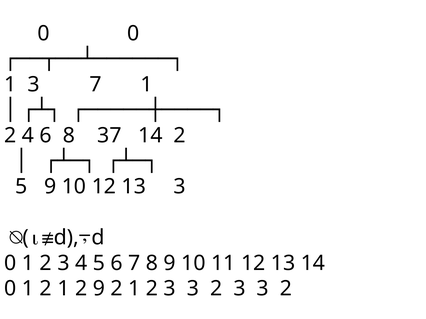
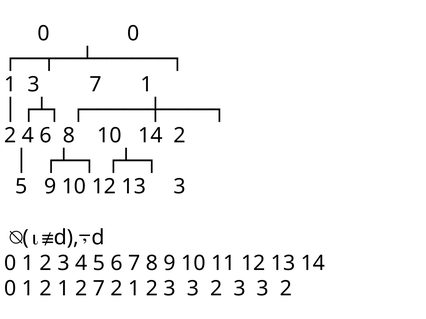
8 37: 37 -> 10
2 9: 9 -> 7
